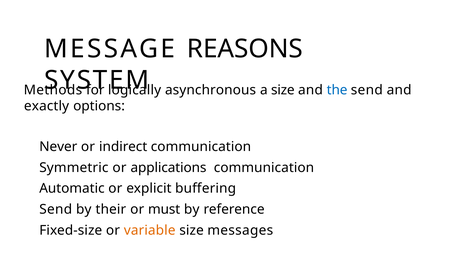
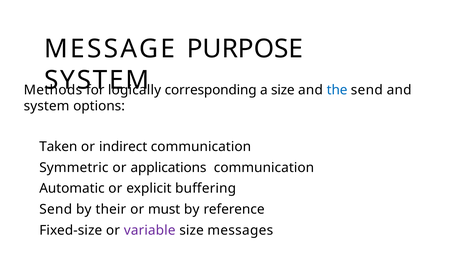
REASONS: REASONS -> PURPOSE
asynchronous: asynchronous -> corresponding
exactly at (47, 106): exactly -> system
Never: Never -> Taken
variable colour: orange -> purple
